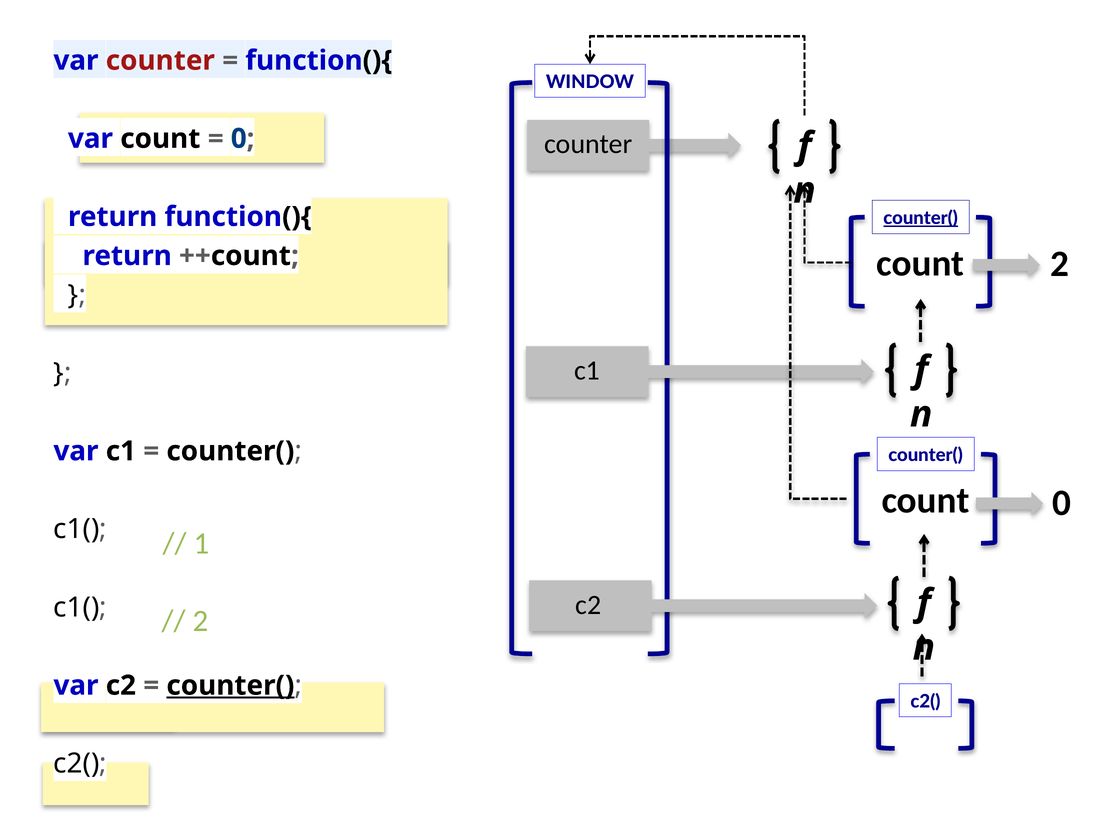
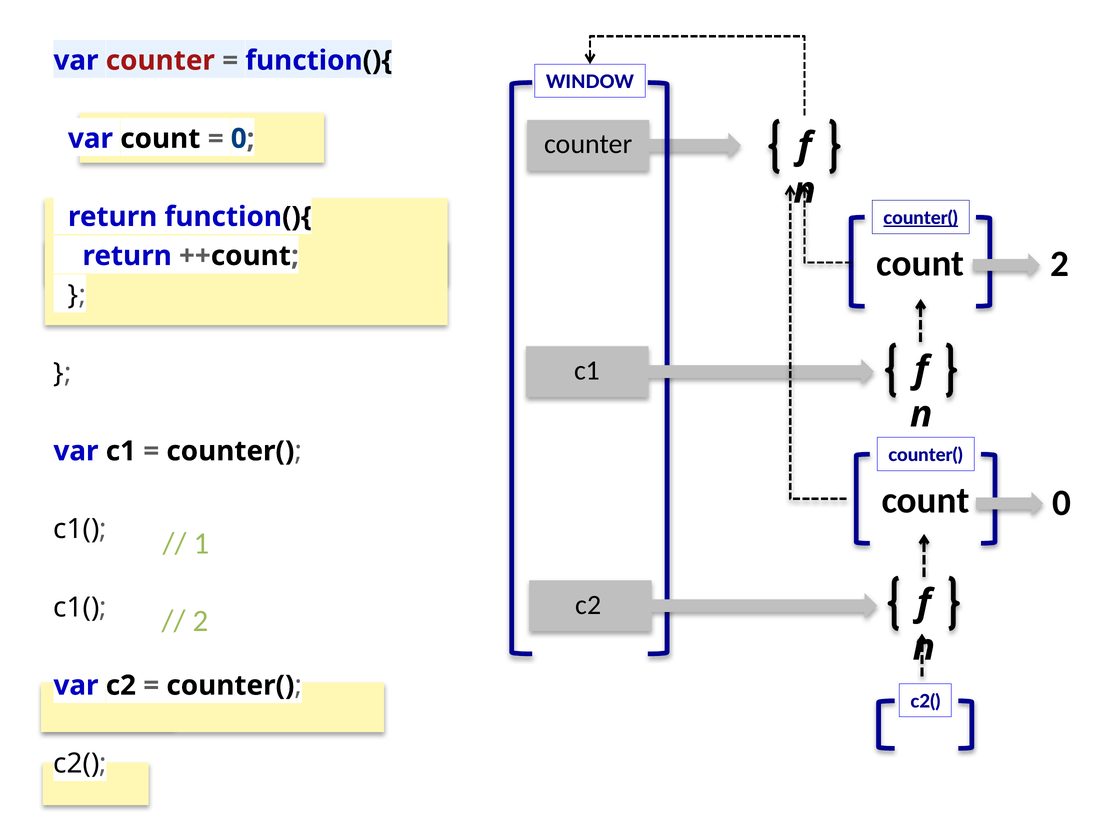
counter( at (230, 685) underline: present -> none
